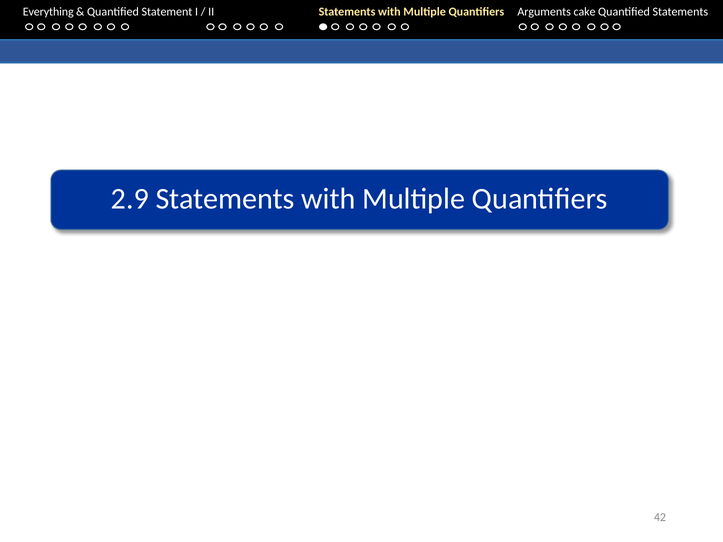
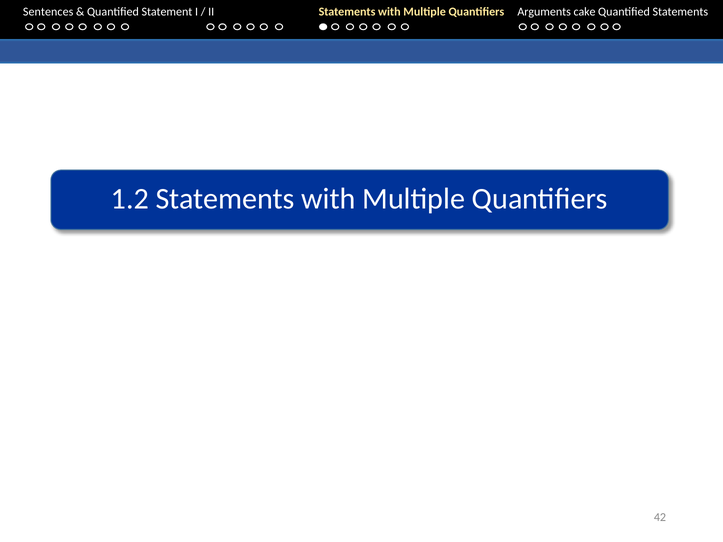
Everything: Everything -> Sentences
2.9: 2.9 -> 1.2
